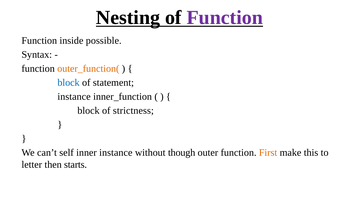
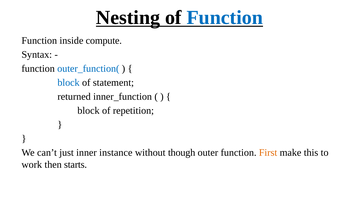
Function at (225, 17) colour: purple -> blue
possible: possible -> compute
outer_function( colour: orange -> blue
instance at (74, 97): instance -> returned
strictness: strictness -> repetition
self: self -> just
letter: letter -> work
